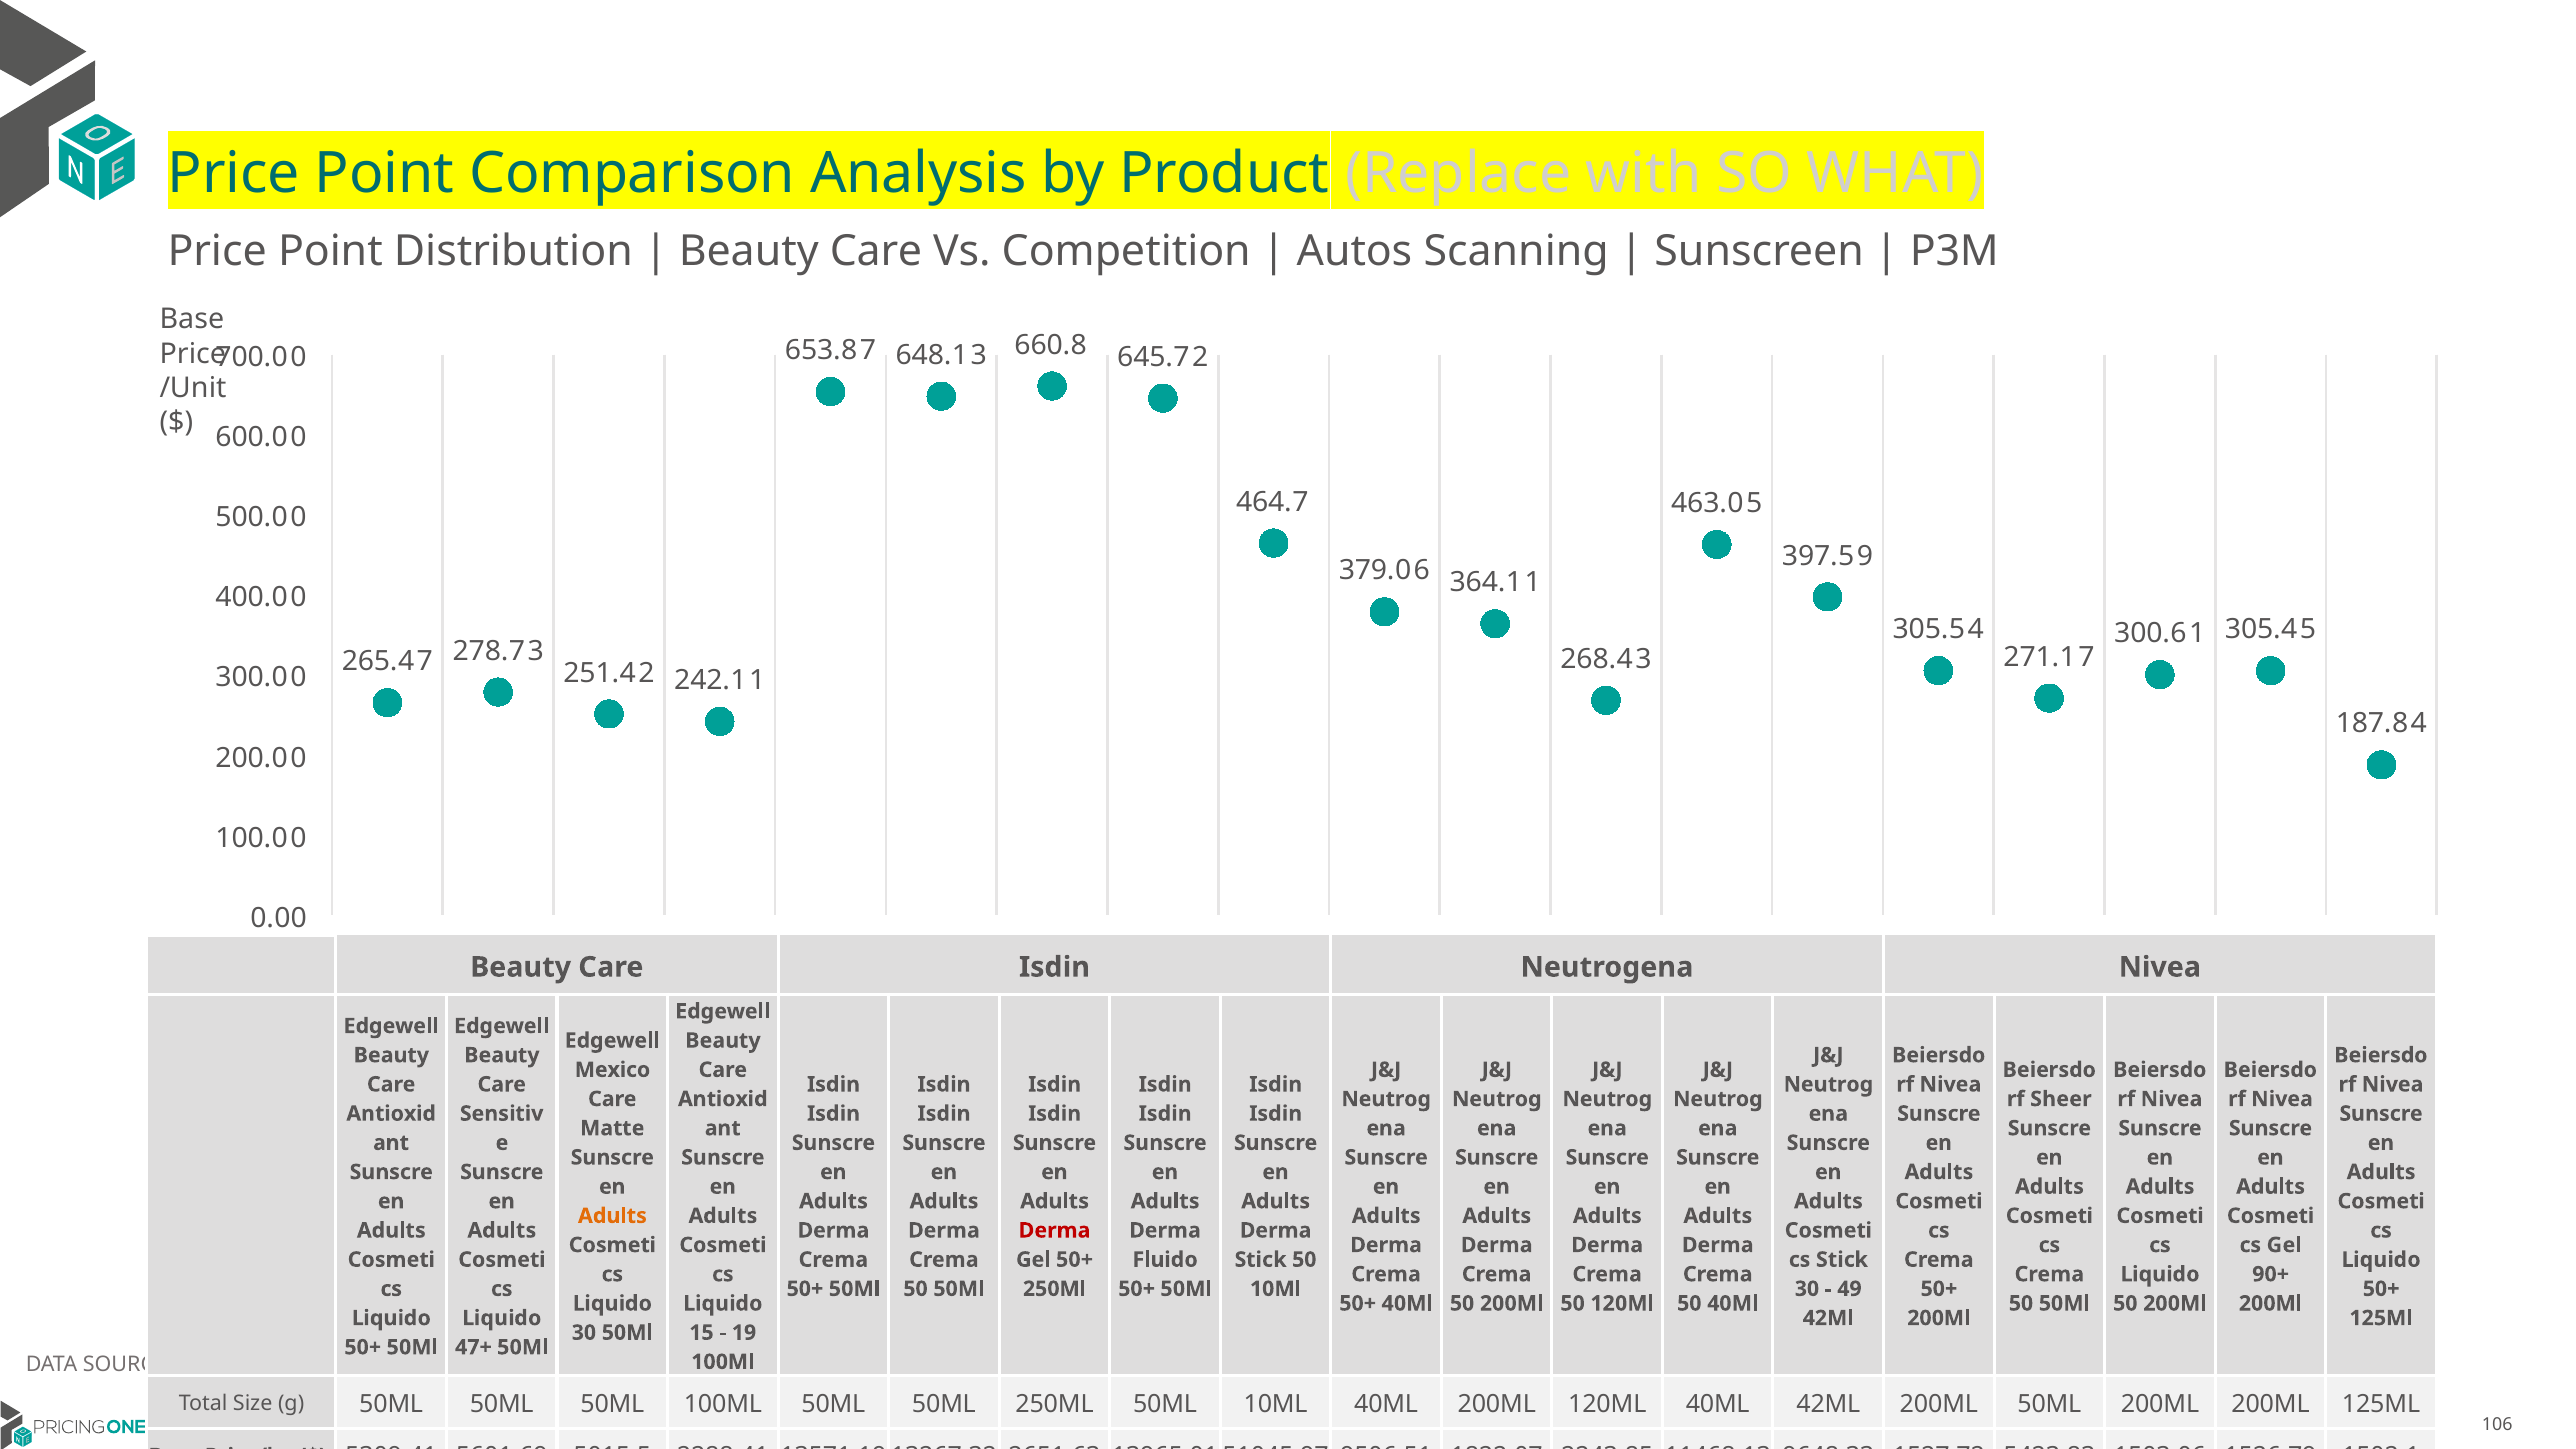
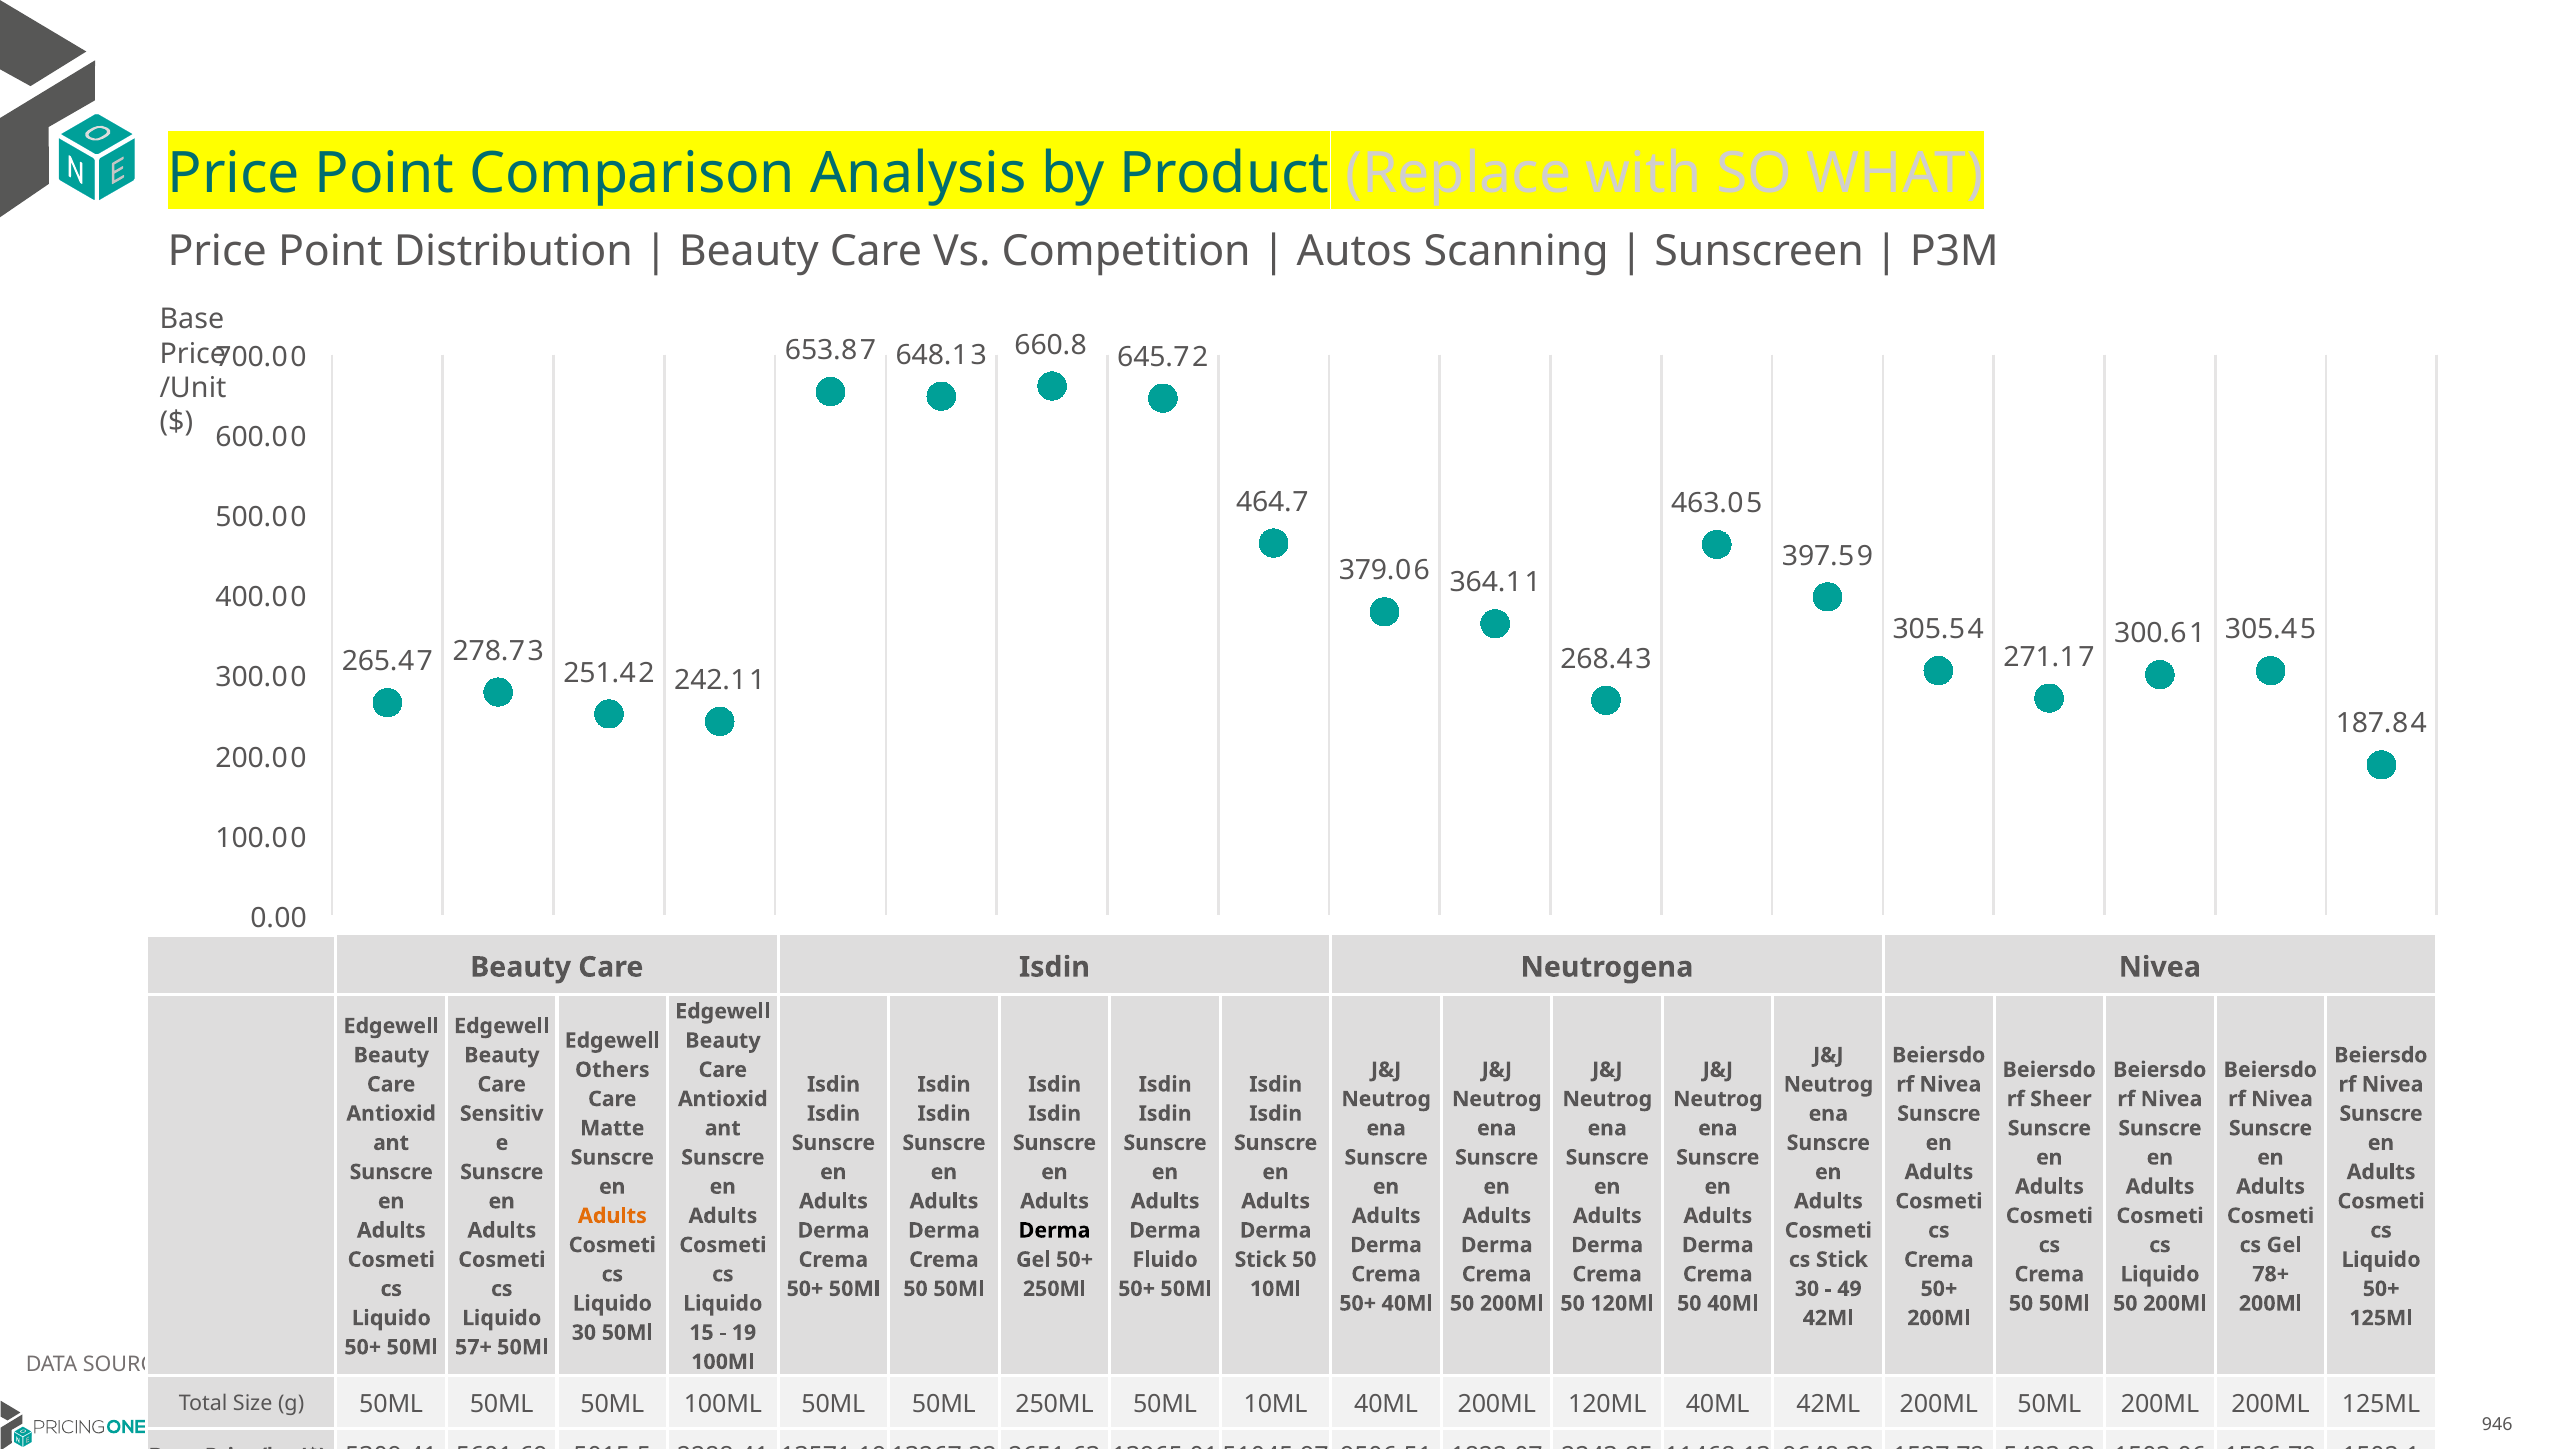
Mexico: Mexico -> Others
Derma at (1055, 1231) colour: red -> black
90+: 90+ -> 78+
47+: 47+ -> 57+
106: 106 -> 946
